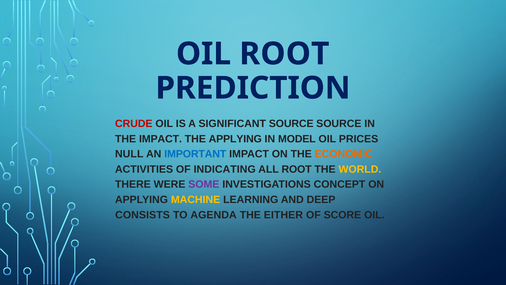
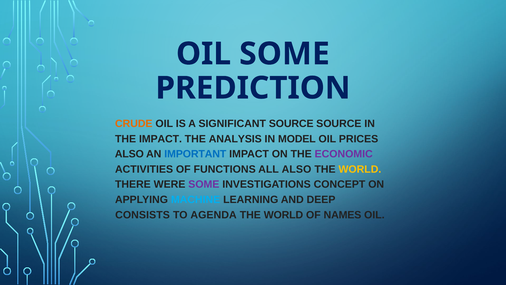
OIL ROOT: ROOT -> SOME
CRUDE colour: red -> orange
THE APPLYING: APPLYING -> ANALYSIS
NULL at (129, 154): NULL -> ALSO
ECONOMIC colour: orange -> purple
INDICATING: INDICATING -> FUNCTIONS
ALL ROOT: ROOT -> ALSO
MACHINE colour: yellow -> light blue
EITHER at (283, 215): EITHER -> WORLD
SCORE: SCORE -> NAMES
